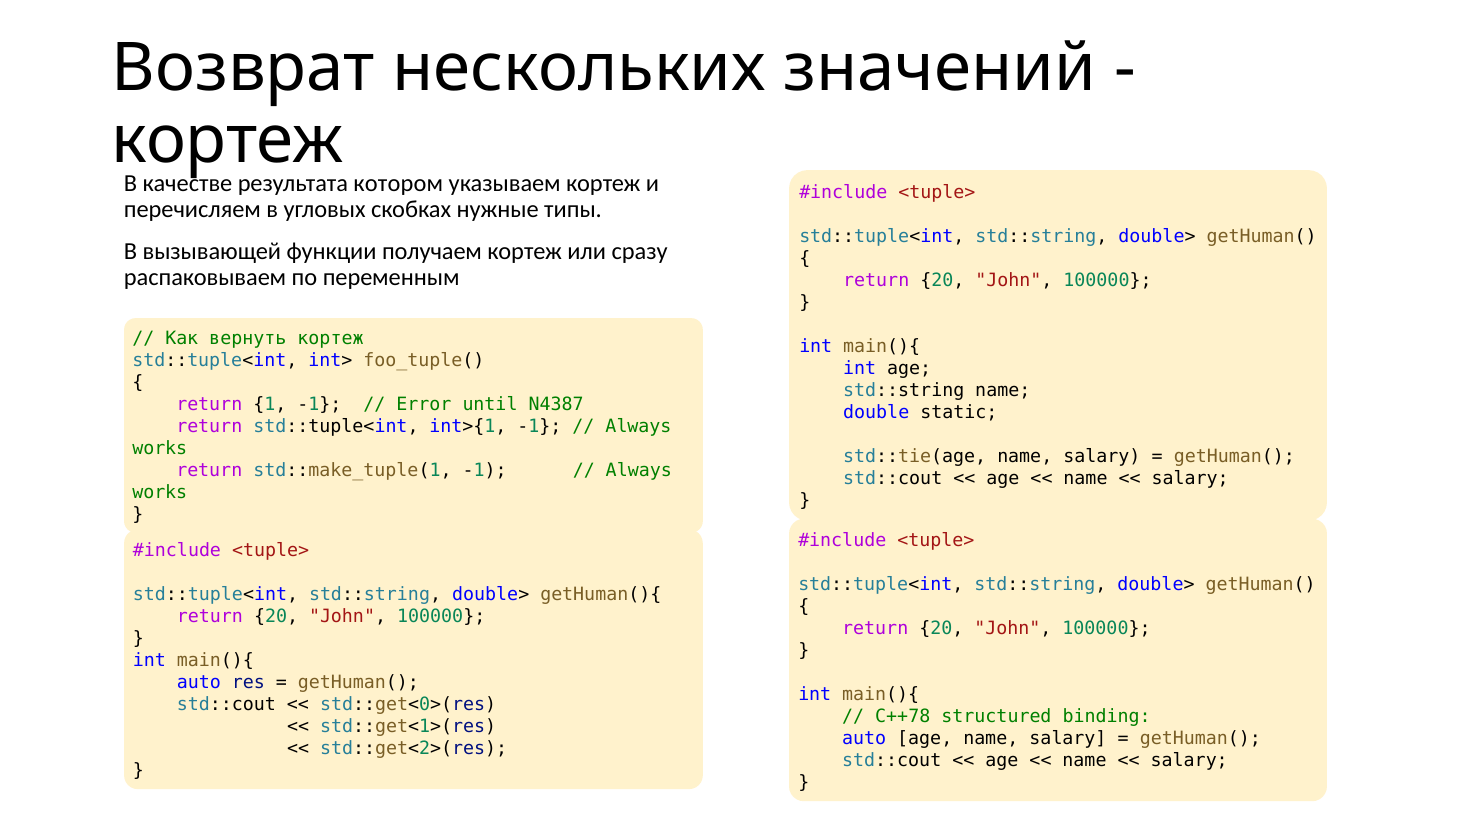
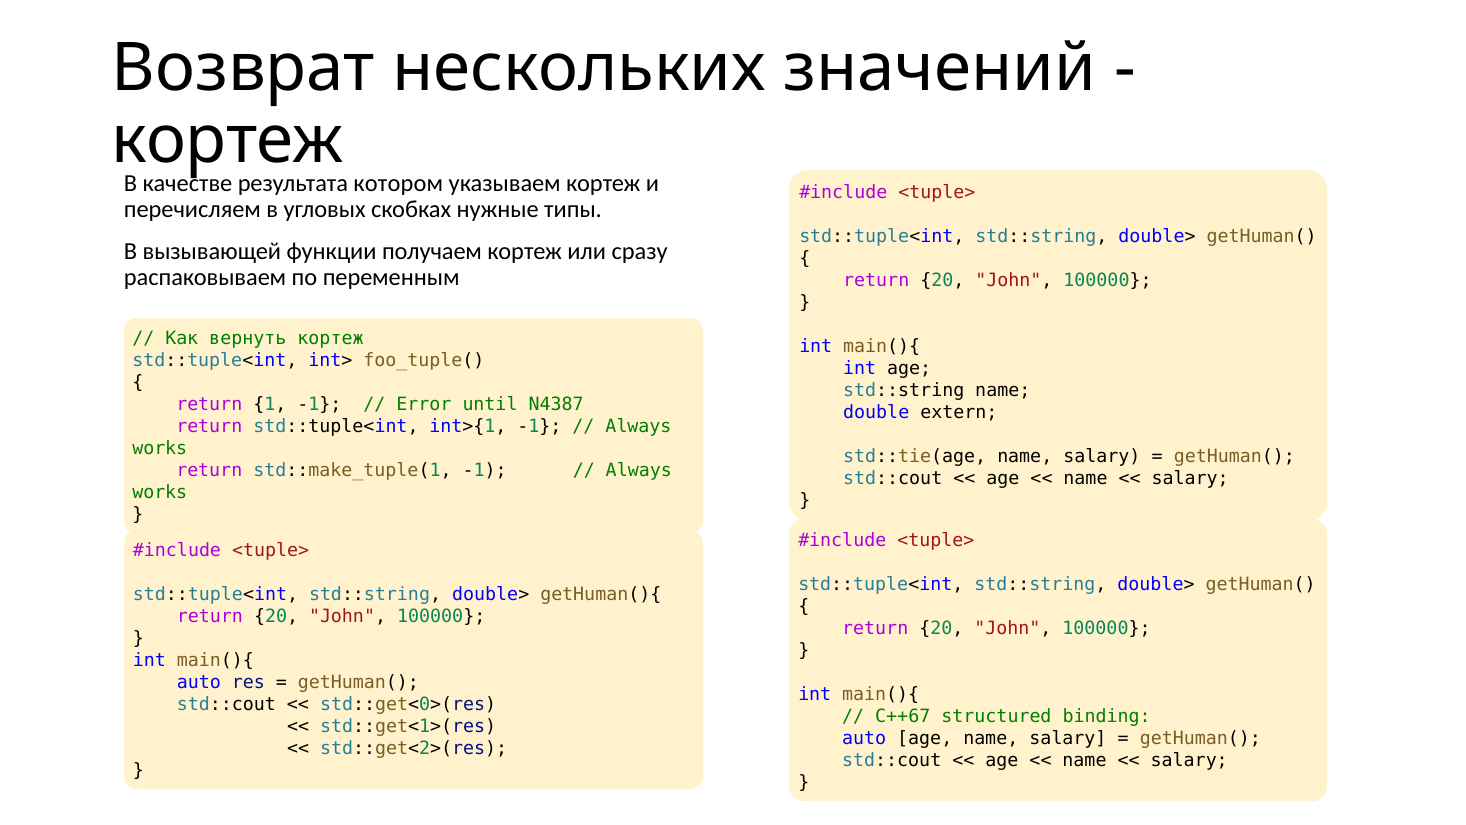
static: static -> extern
C++78: C++78 -> C++67
